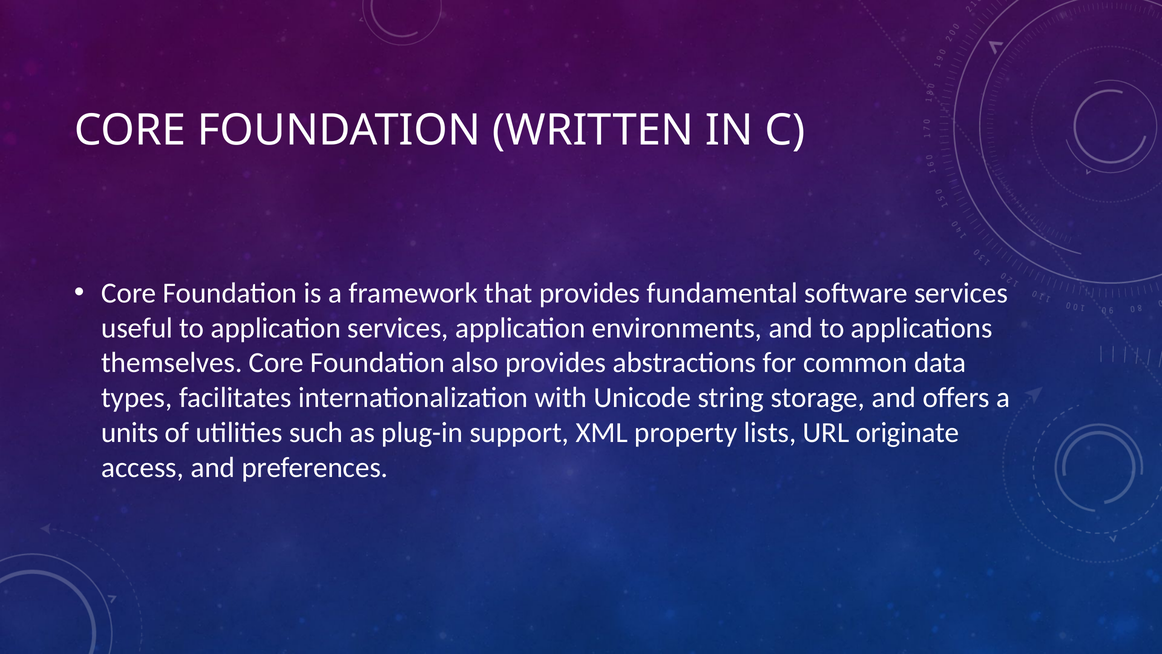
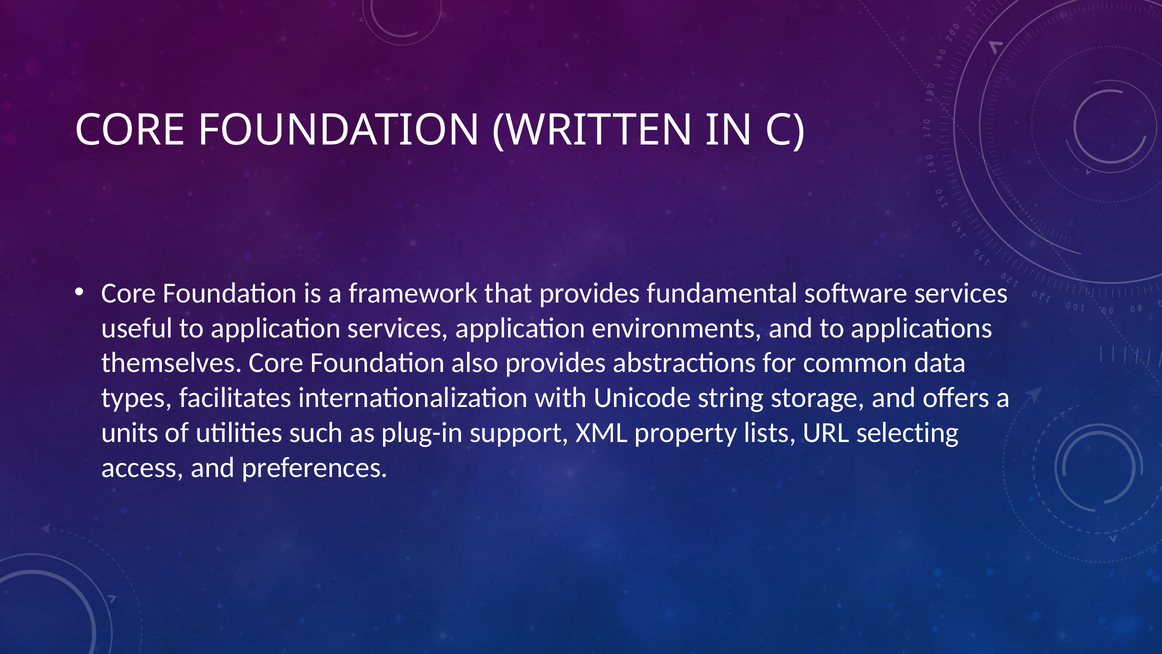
originate: originate -> selecting
